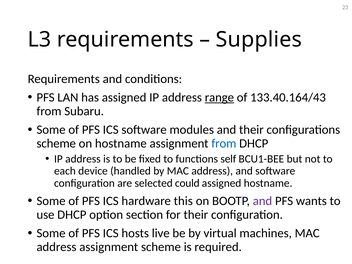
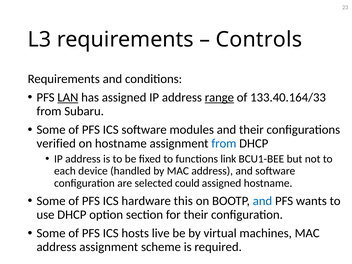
Supplies: Supplies -> Controls
LAN underline: none -> present
133.40.164/43: 133.40.164/43 -> 133.40.164/33
scheme at (56, 143): scheme -> verified
self: self -> link
and at (262, 201) colour: purple -> blue
